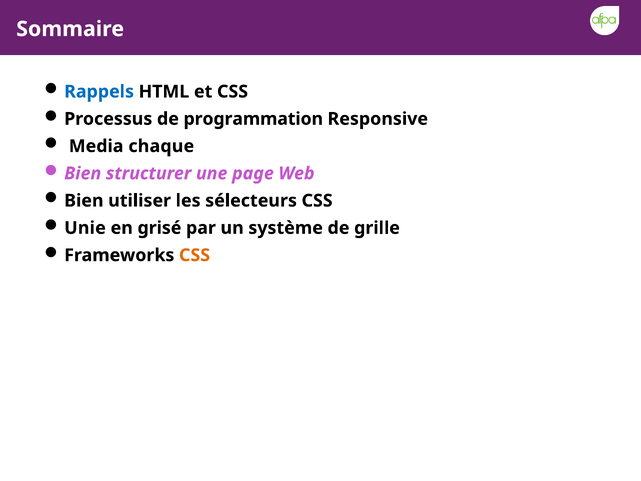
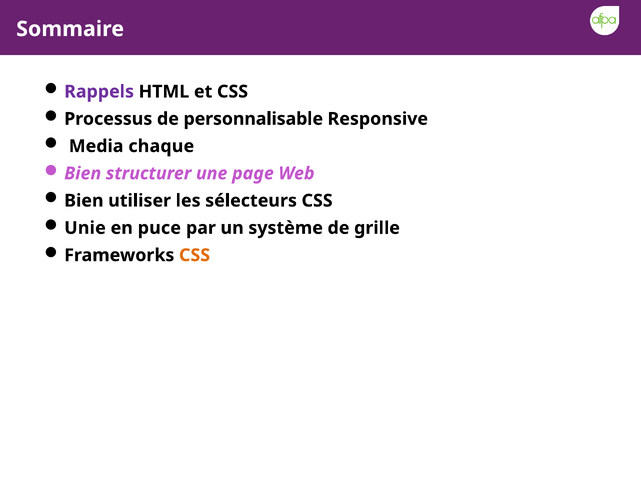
Rappels colour: blue -> purple
programmation: programmation -> personnalisable
grisé: grisé -> puce
